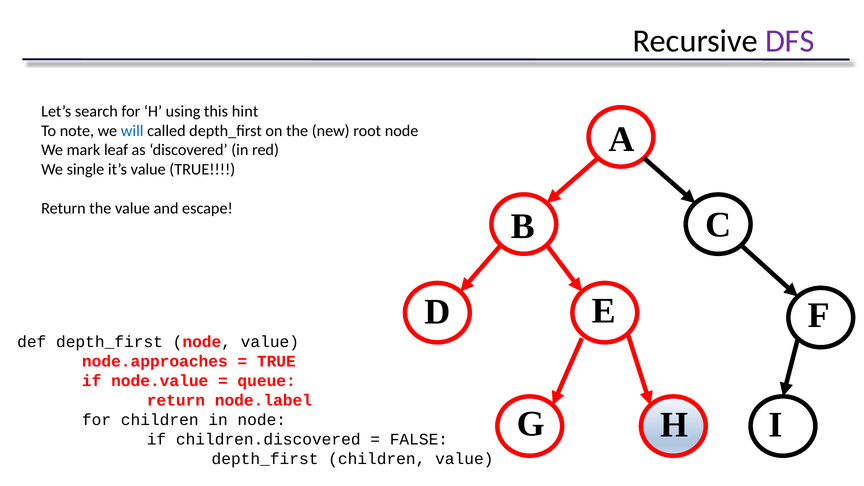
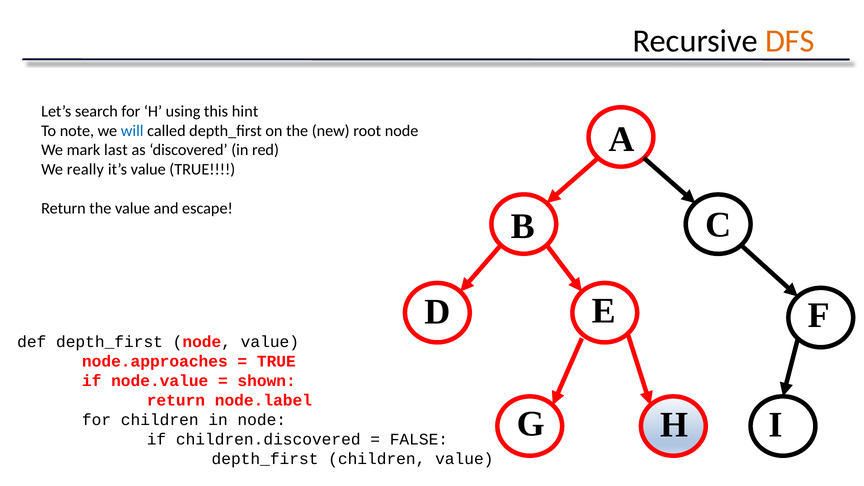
DFS colour: purple -> orange
leaf: leaf -> last
single: single -> really
queue: queue -> shown
